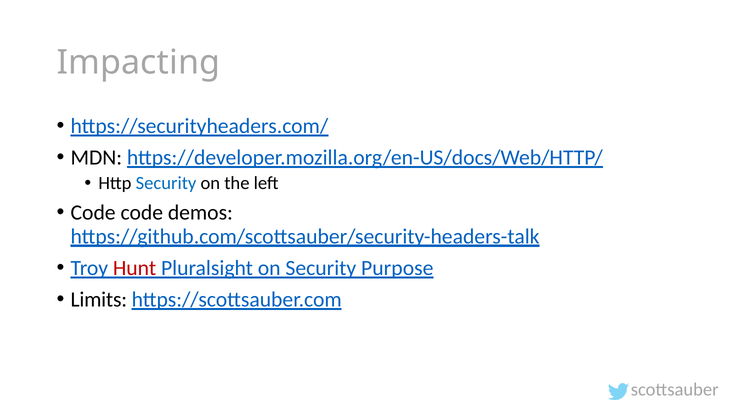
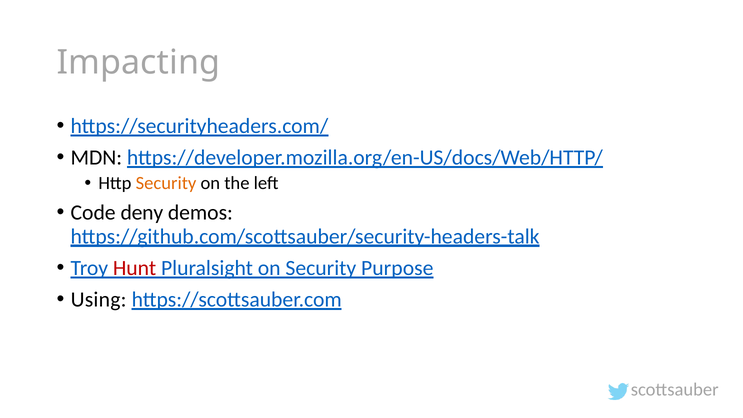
Security at (166, 183) colour: blue -> orange
Code code: code -> deny
Limits: Limits -> Using
